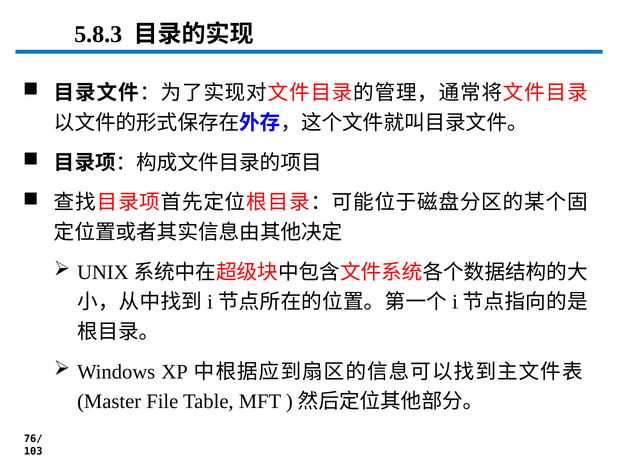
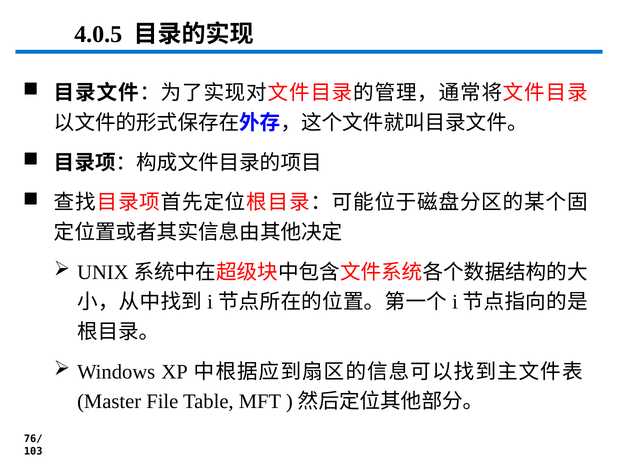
5.8.3: 5.8.3 -> 4.0.5
